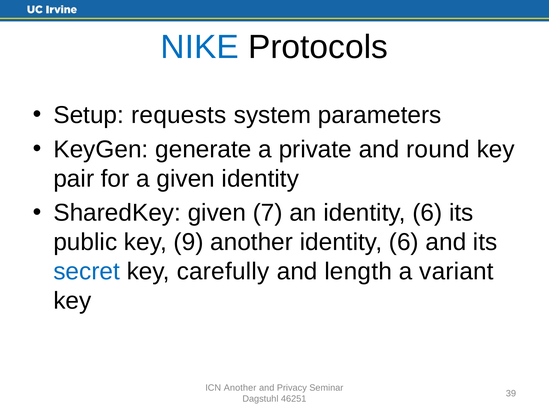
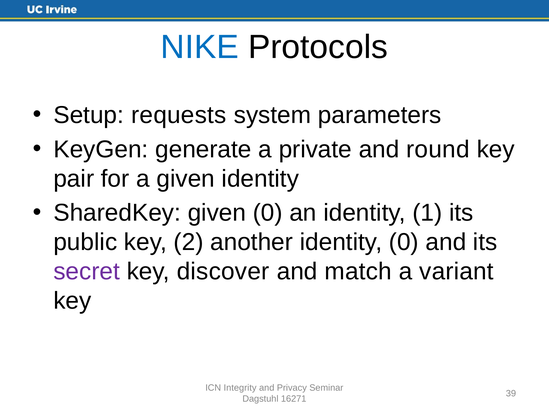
given 7: 7 -> 0
an identity 6: 6 -> 1
9: 9 -> 2
another identity 6: 6 -> 0
secret colour: blue -> purple
carefully: carefully -> discover
length: length -> match
ICN Another: Another -> Integrity
46251: 46251 -> 16271
